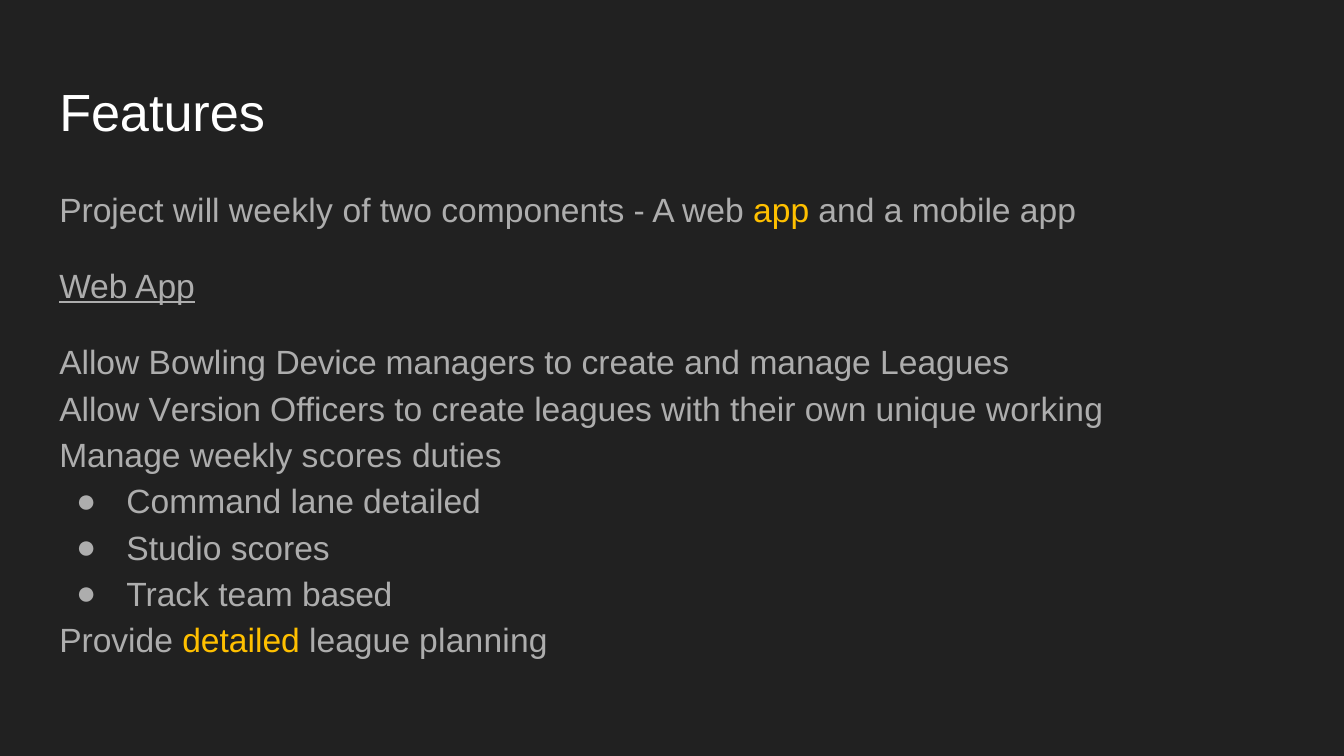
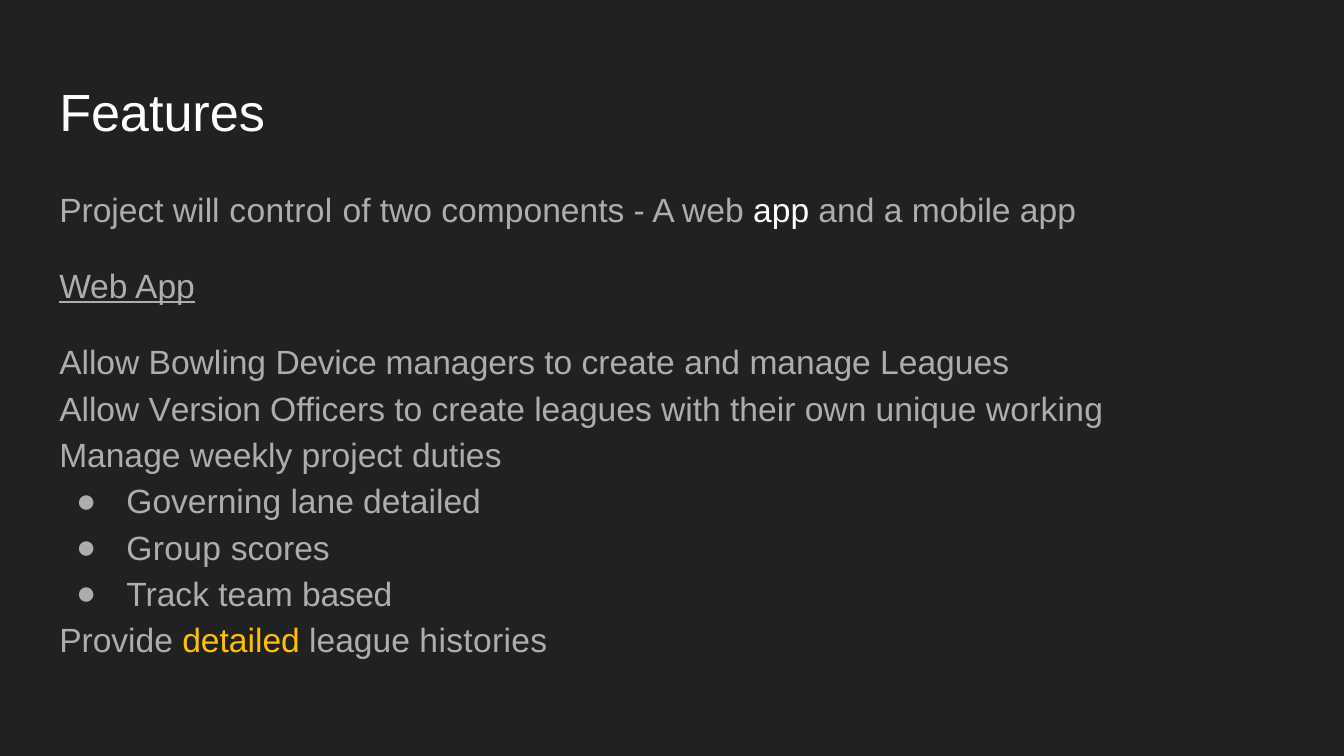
will weekly: weekly -> control
app at (781, 211) colour: yellow -> white
weekly scores: scores -> project
Command: Command -> Governing
Studio: Studio -> Group
planning: planning -> histories
